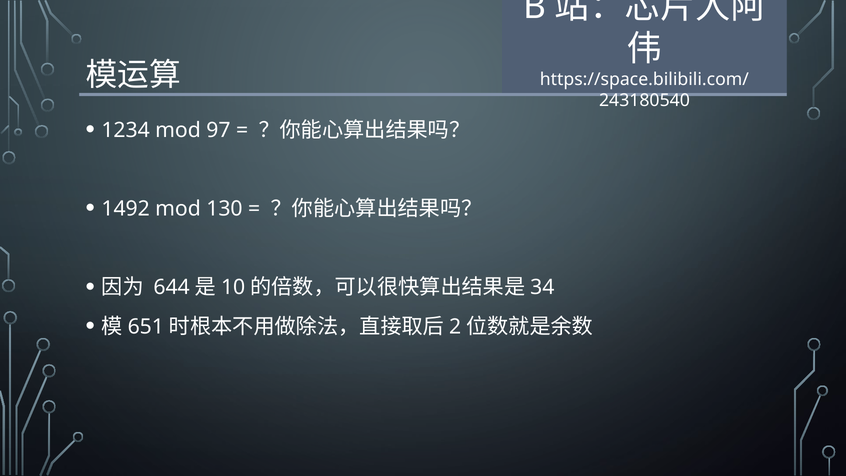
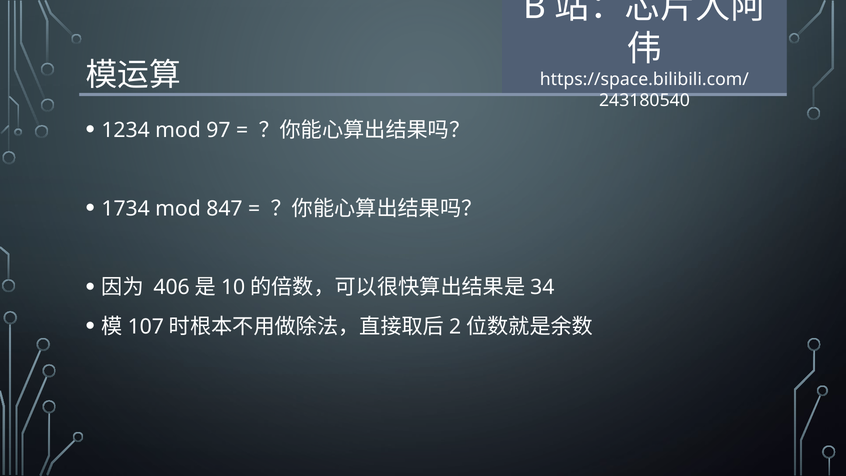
1492: 1492 -> 1734
130: 130 -> 847
644: 644 -> 406
651: 651 -> 107
